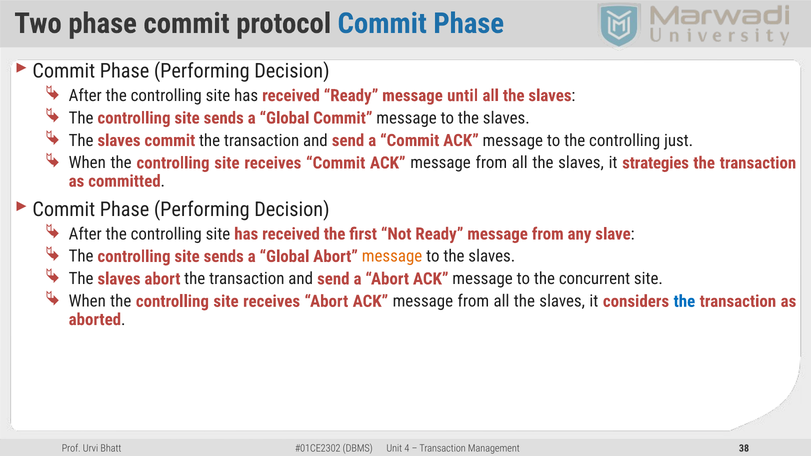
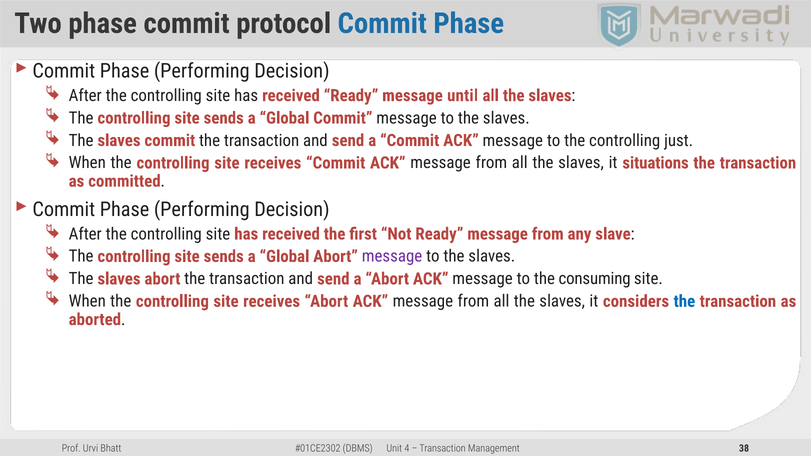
strategies: strategies -> situations
message at (392, 256) colour: orange -> purple
concurrent: concurrent -> consuming
